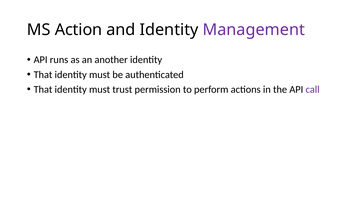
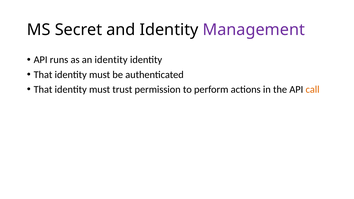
Action: Action -> Secret
an another: another -> identity
call colour: purple -> orange
